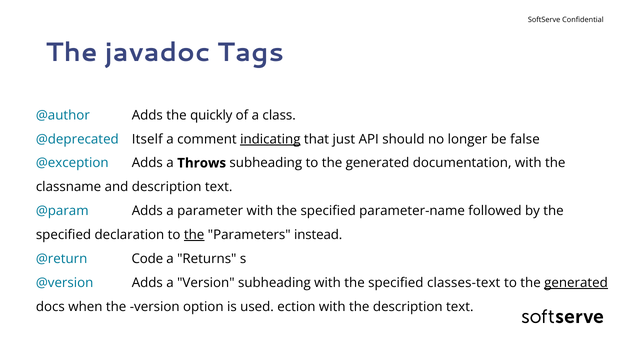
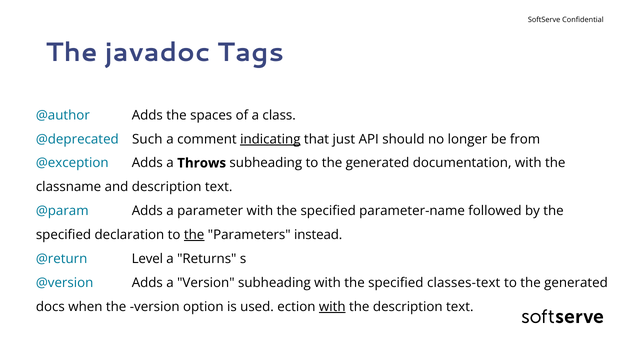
quickly: quickly -> spaces
Itself: Itself -> Such
false: false -> from
Code: Code -> Level
generated at (576, 283) underline: present -> none
with at (332, 307) underline: none -> present
